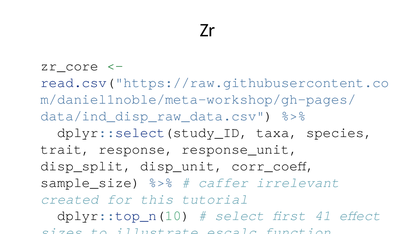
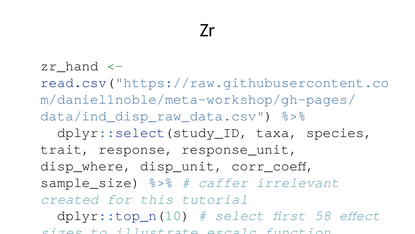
zr_core: zr_core -> zr_hand
disp_split: disp_split -> disp_where
41: 41 -> 58
